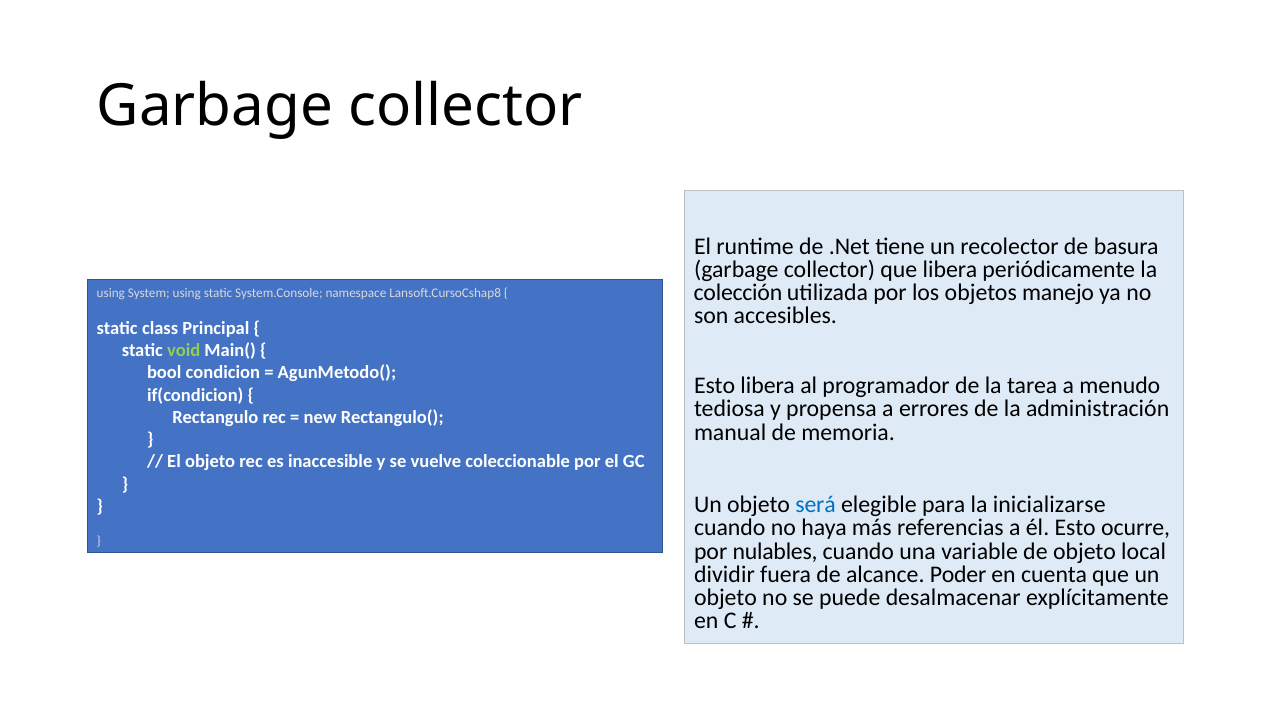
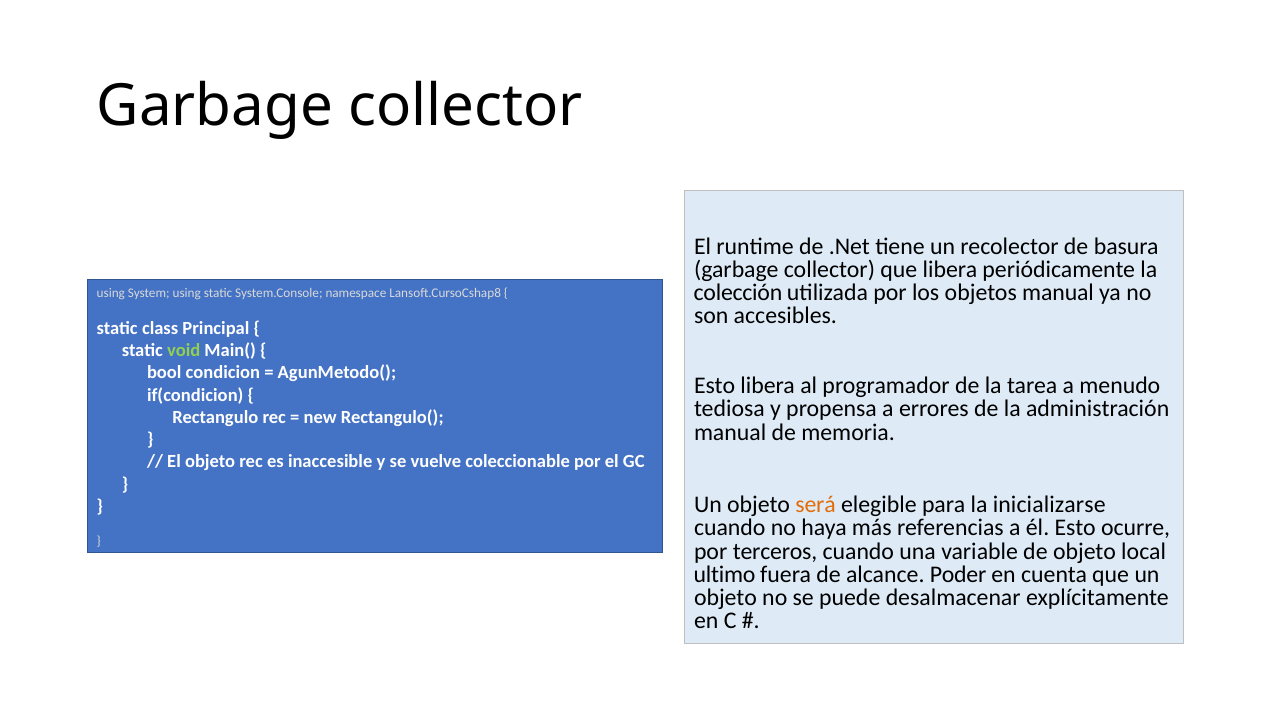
objetos manejo: manejo -> manual
será colour: blue -> orange
nulables: nulables -> terceros
dividir: dividir -> ultimo
